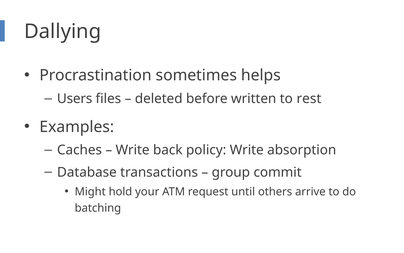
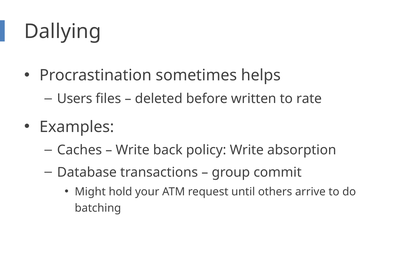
rest: rest -> rate
